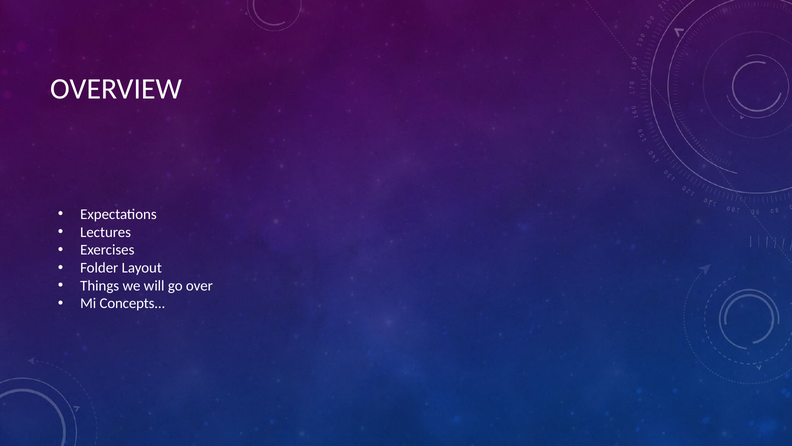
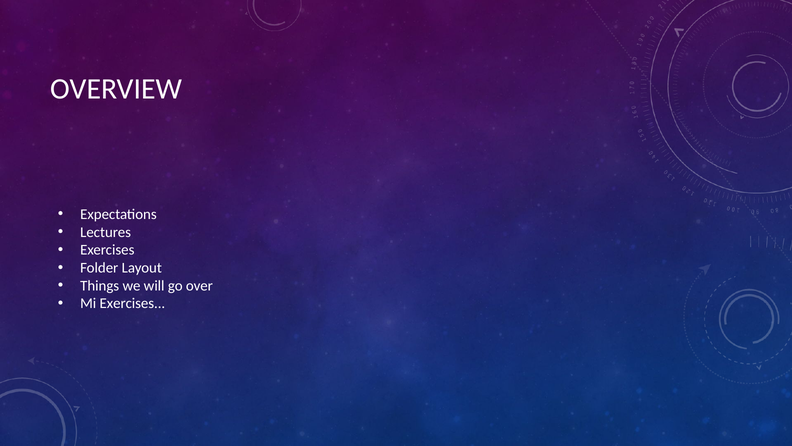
Mi Concepts: Concepts -> Exercises
